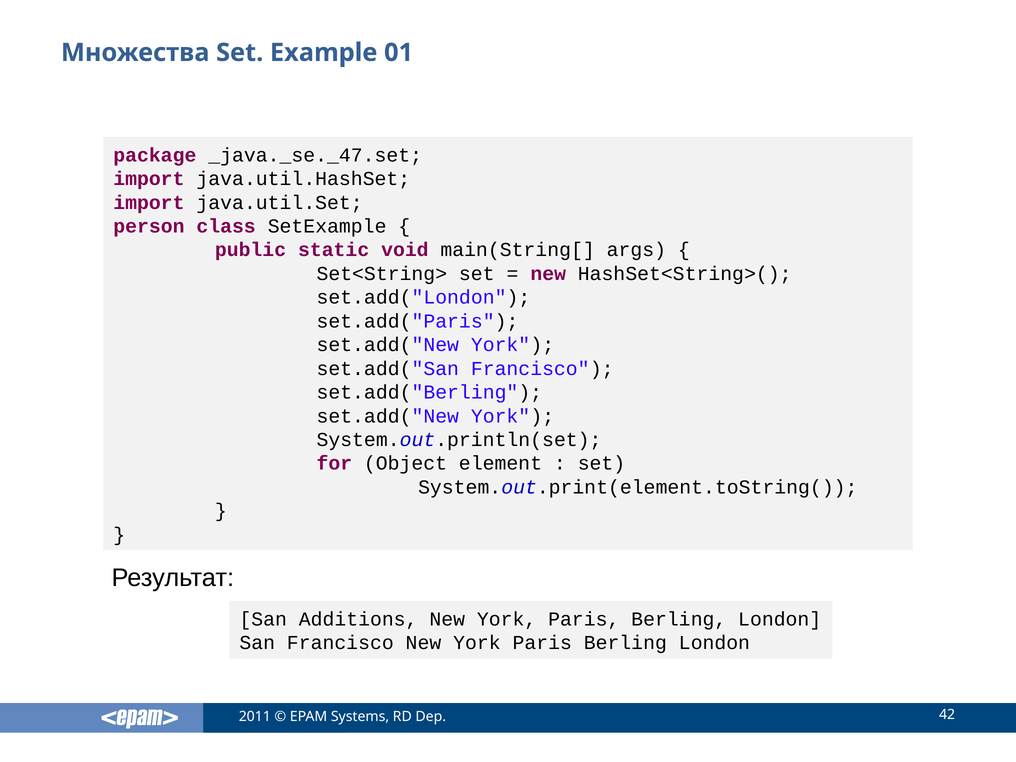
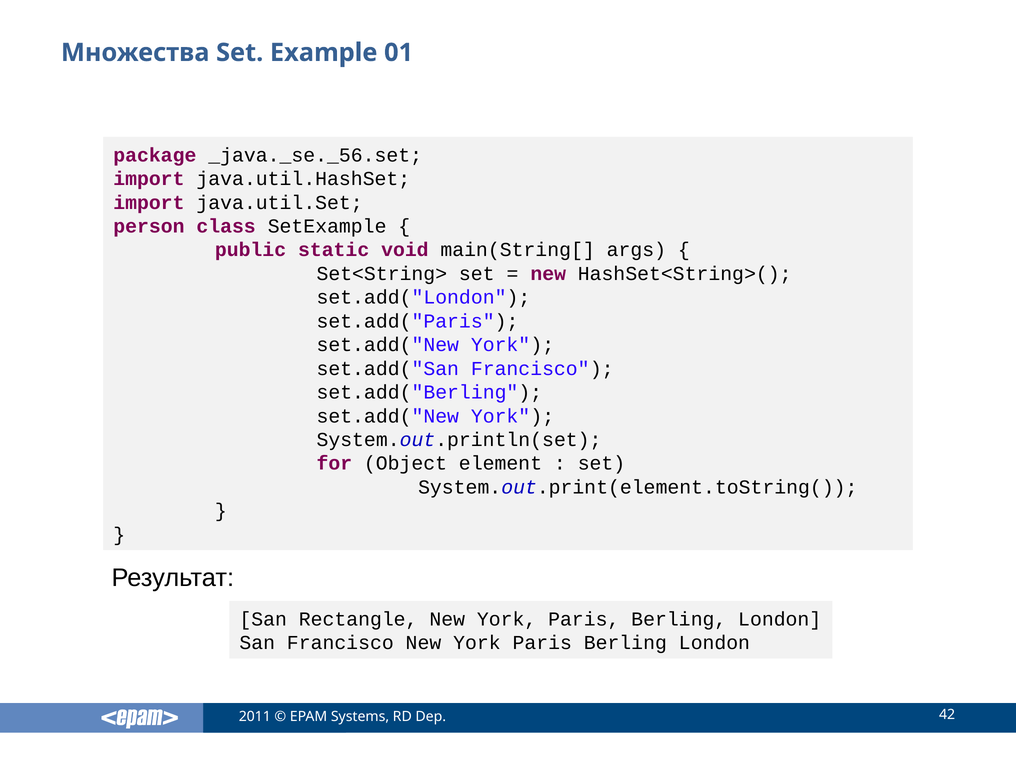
_java._se._47.set: _java._se._47.set -> _java._se._56.set
Additions: Additions -> Rectangle
